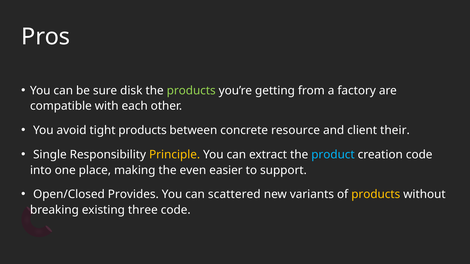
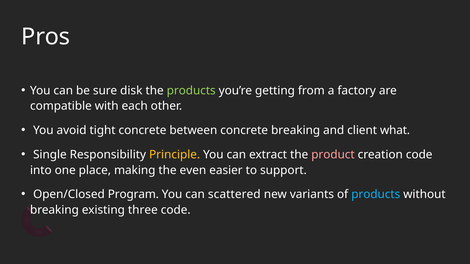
tight products: products -> concrete
concrete resource: resource -> breaking
their: their -> what
product colour: light blue -> pink
Provides: Provides -> Program
products at (376, 195) colour: yellow -> light blue
